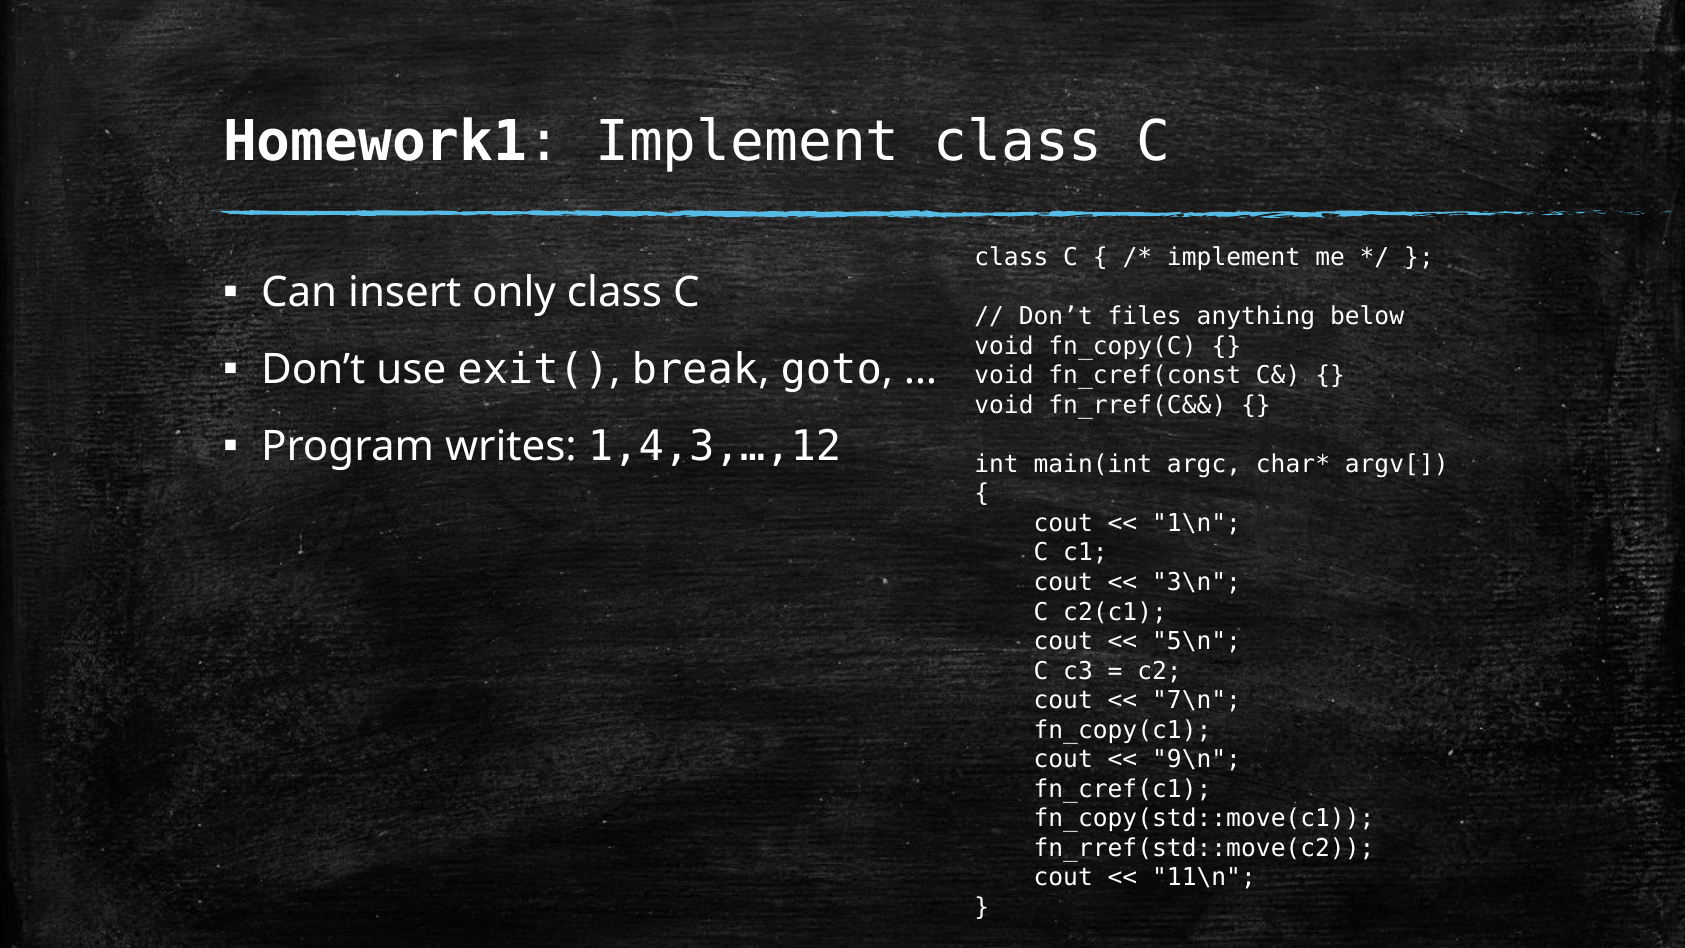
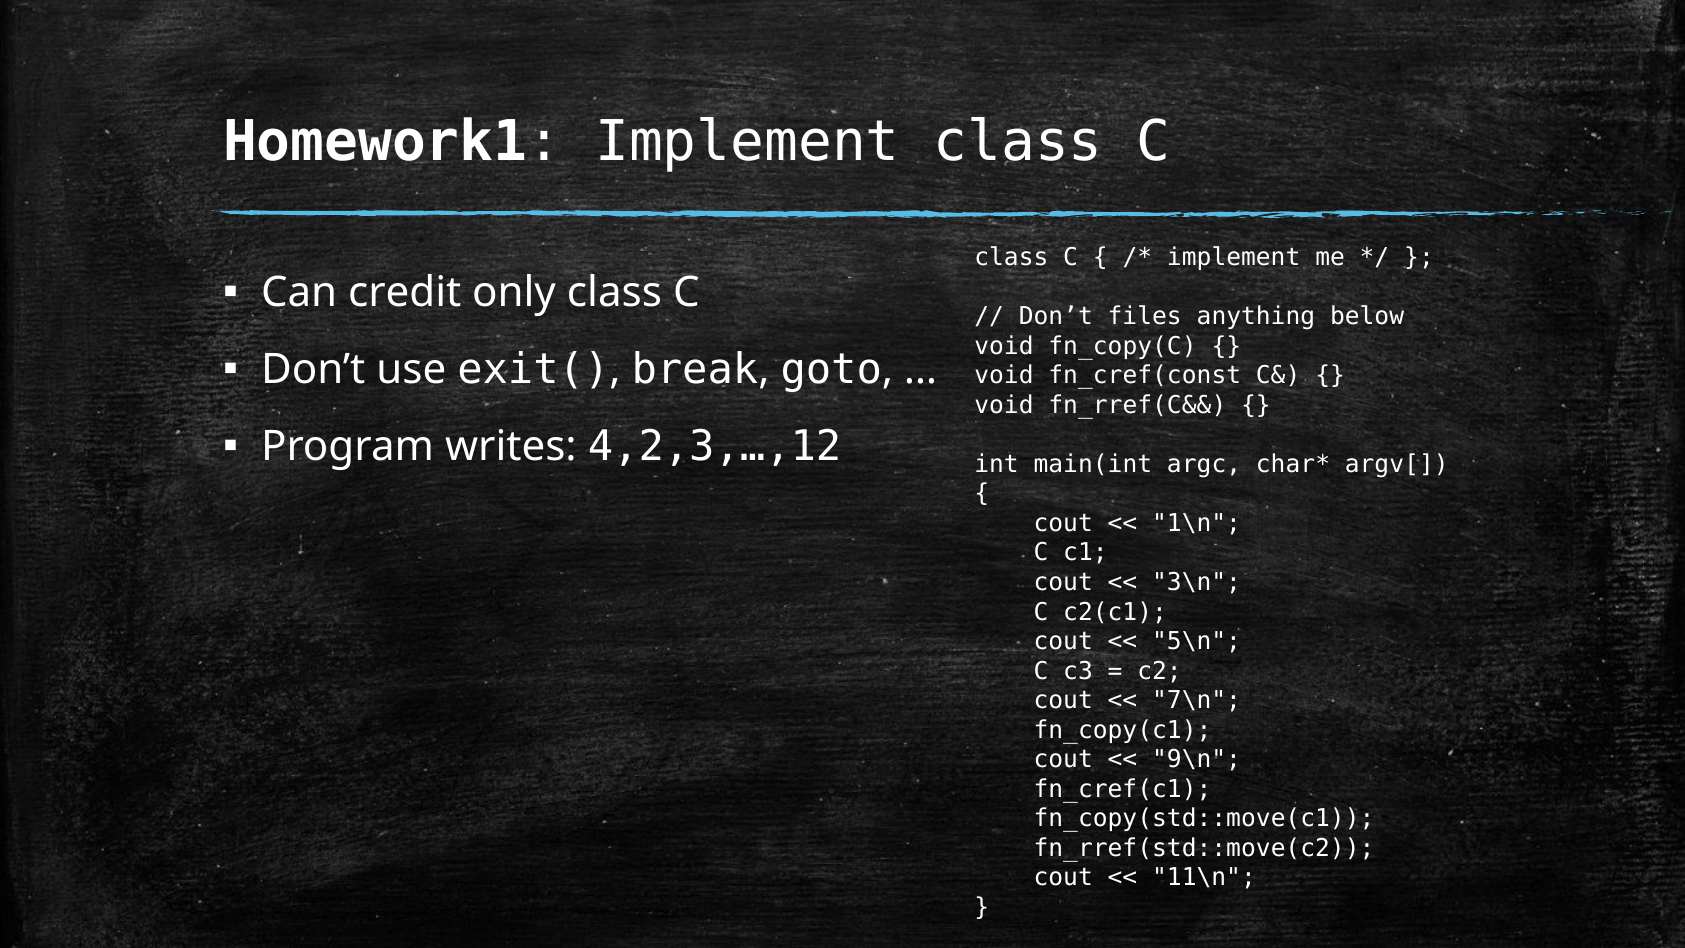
insert: insert -> credit
1,4,3,…,12: 1,4,3,…,12 -> 4,2,3,…,12
